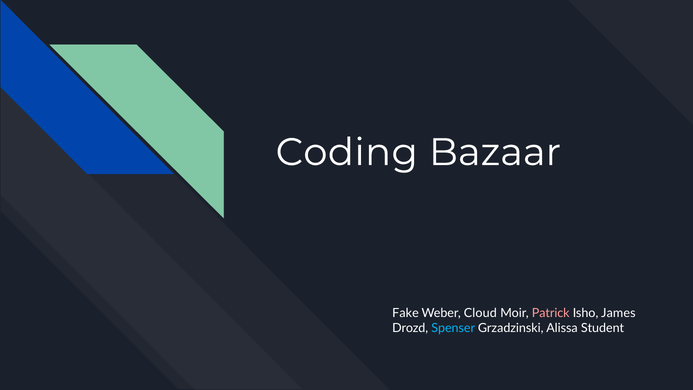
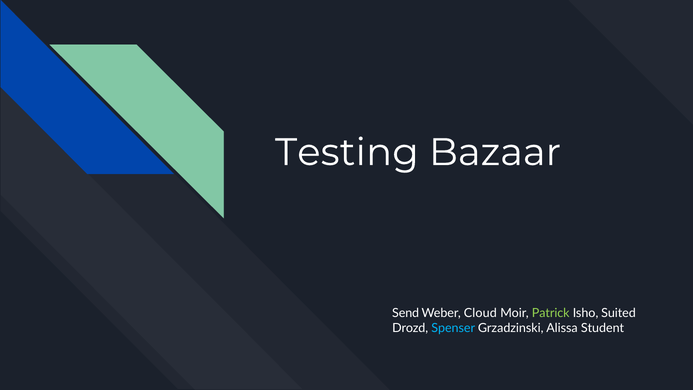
Coding: Coding -> Testing
Fake: Fake -> Send
Patrick colour: pink -> light green
James: James -> Suited
